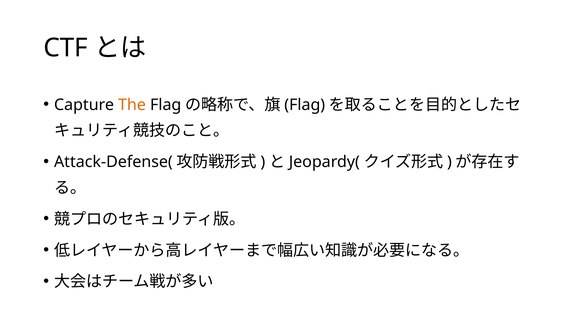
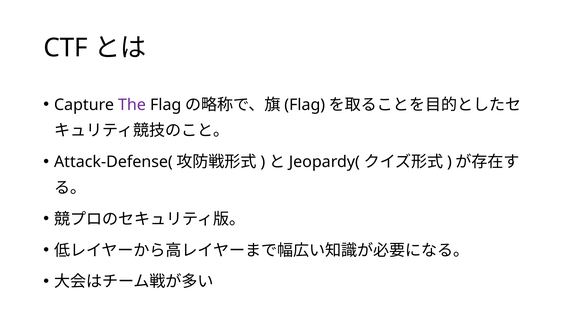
The colour: orange -> purple
